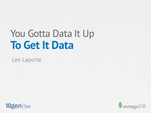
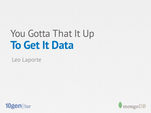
Gotta Data: Data -> That
